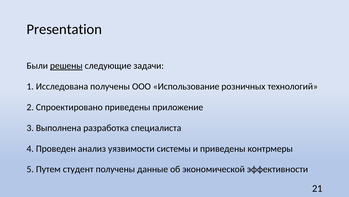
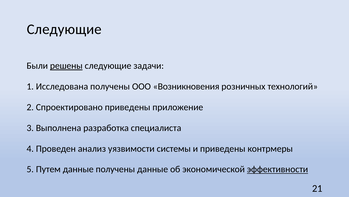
Presentation at (64, 29): Presentation -> Следующие
Использование: Использование -> Возникновения
Путем студент: студент -> данные
эффективности underline: none -> present
